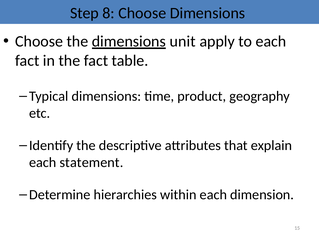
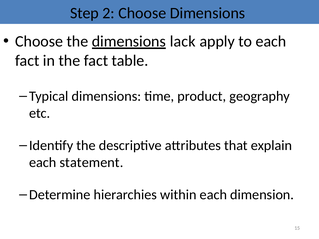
8: 8 -> 2
unit: unit -> lack
